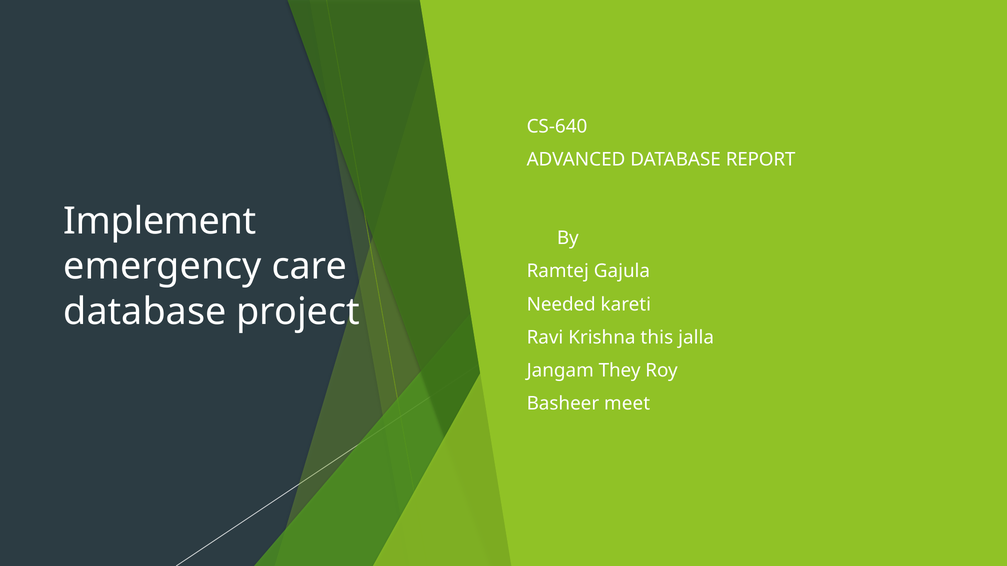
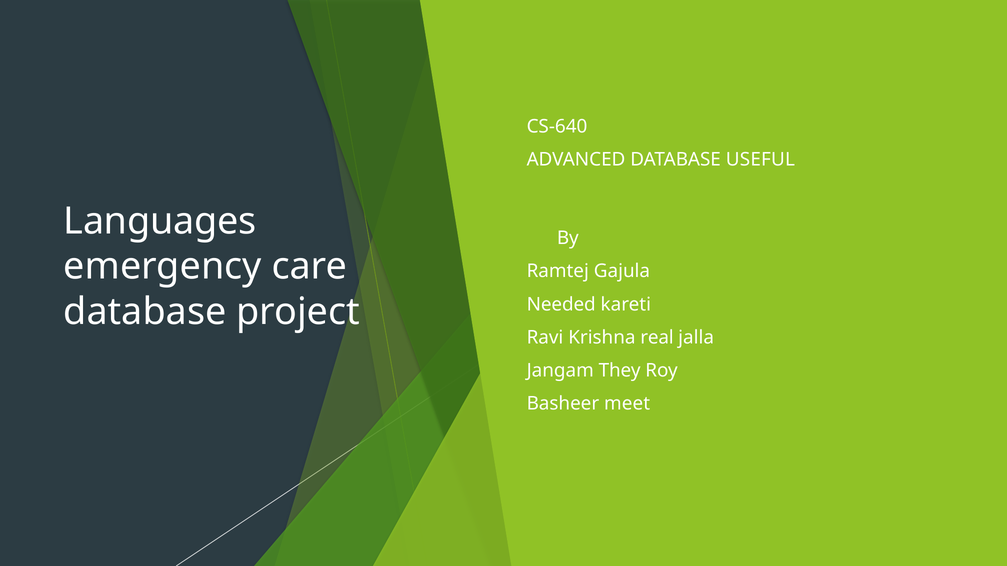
REPORT: REPORT -> USEFUL
Implement: Implement -> Languages
this: this -> real
